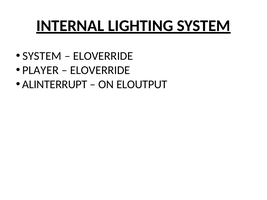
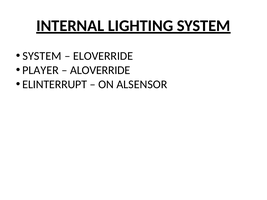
ELOVERRIDE at (100, 70): ELOVERRIDE -> ALOVERRIDE
ALINTERRUPT: ALINTERRUPT -> ELINTERRUPT
ELOUTPUT: ELOUTPUT -> ALSENSOR
